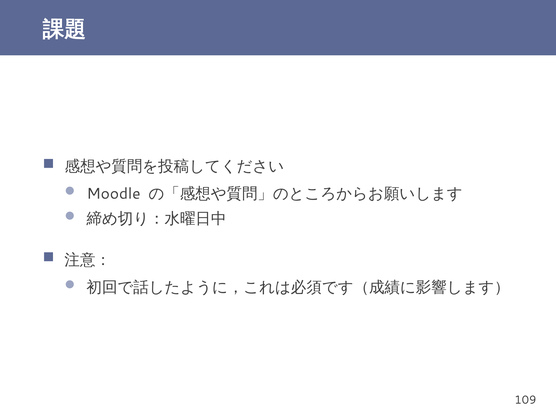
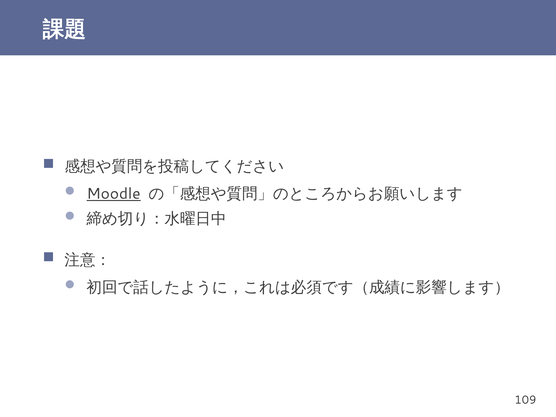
Moodle underline: none -> present
